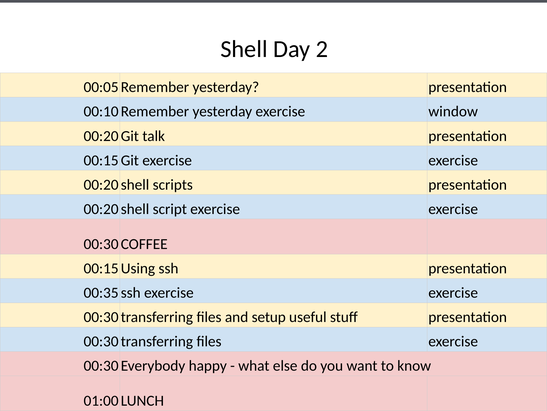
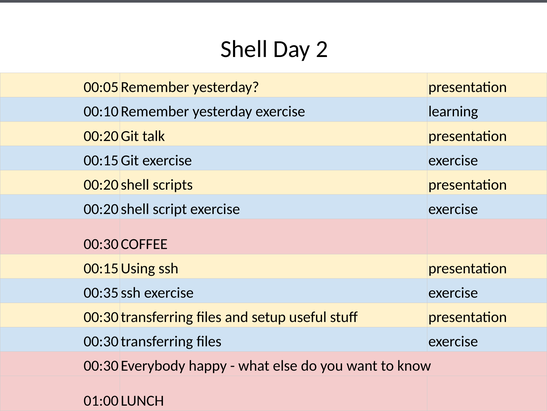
window: window -> learning
